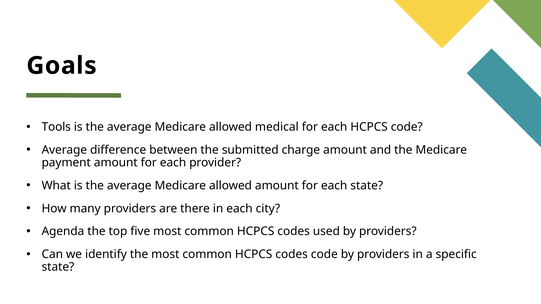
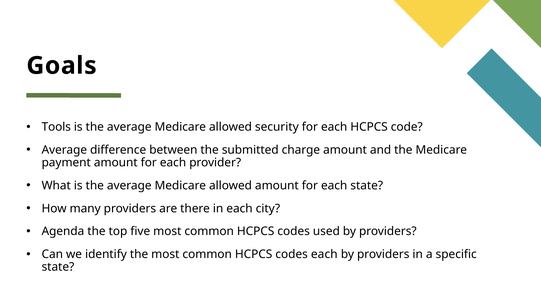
medical: medical -> security
codes code: code -> each
